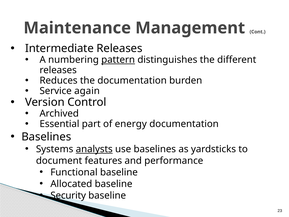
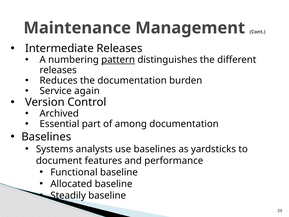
energy: energy -> among
analysts underline: present -> none
Security: Security -> Steadily
